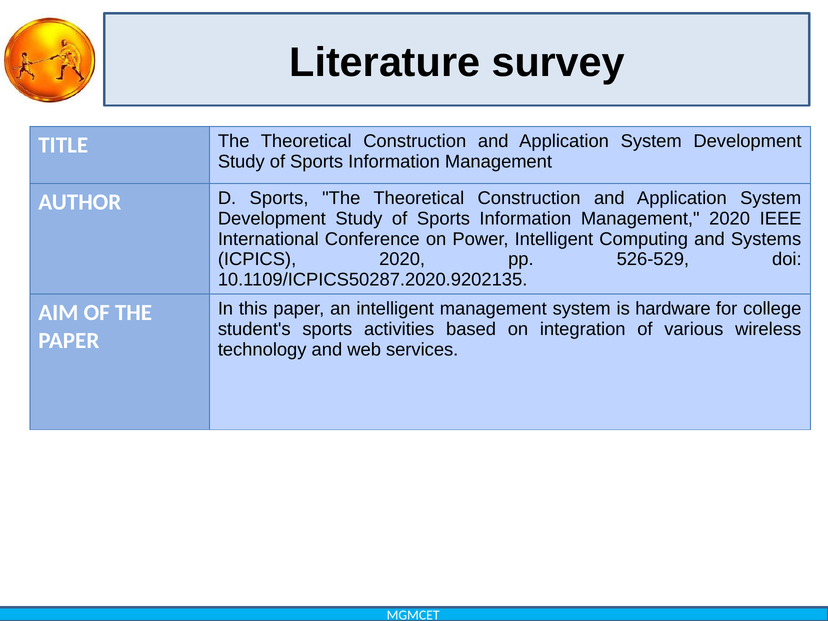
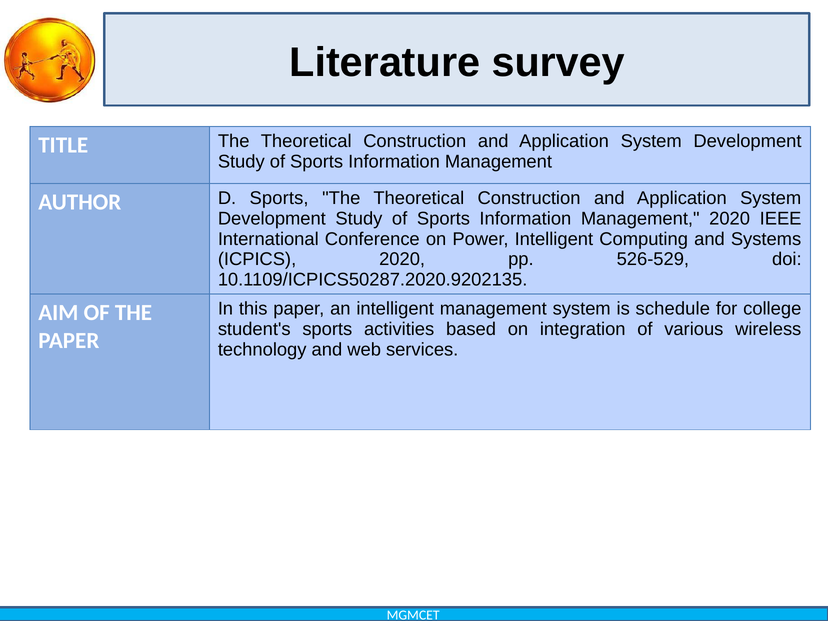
hardware: hardware -> schedule
